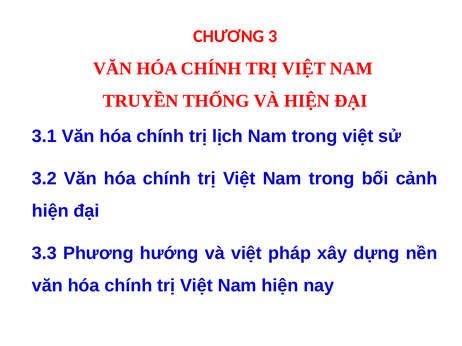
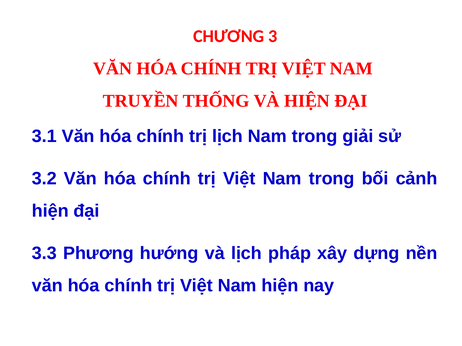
trong việt: việt -> giải
và việt: việt -> lịch
